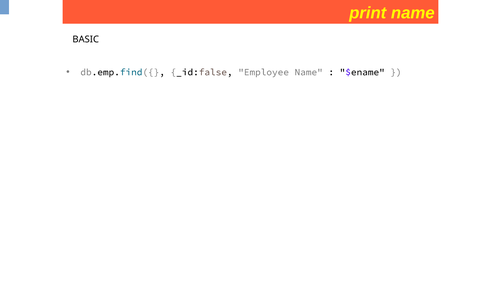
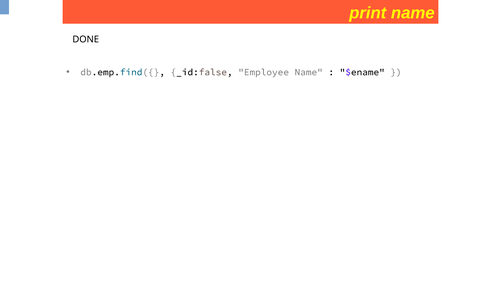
BASIC: BASIC -> DONE
